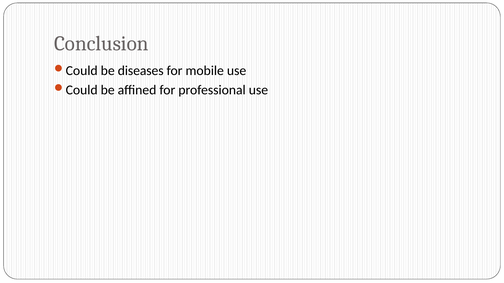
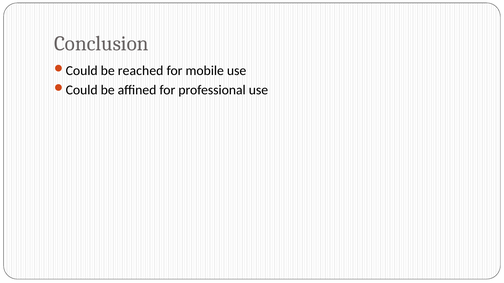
diseases: diseases -> reached
